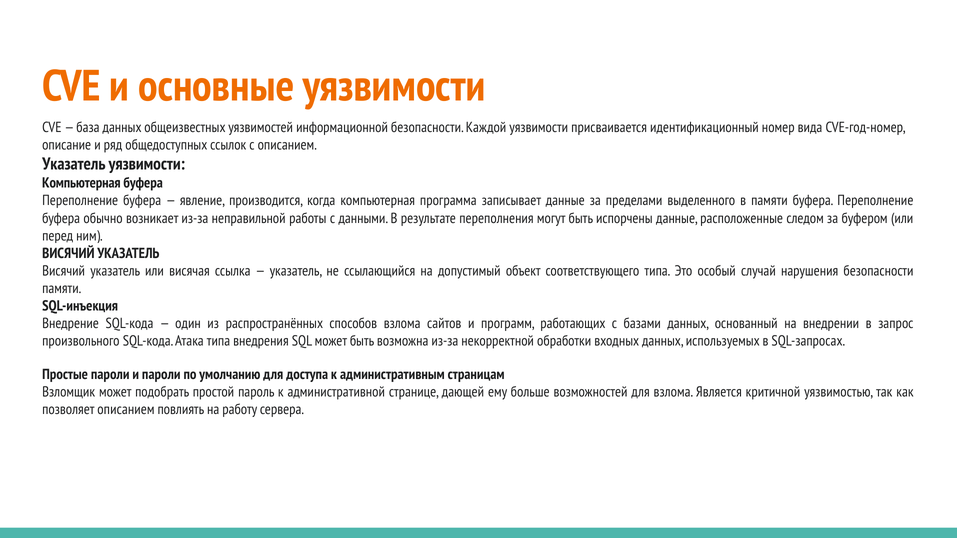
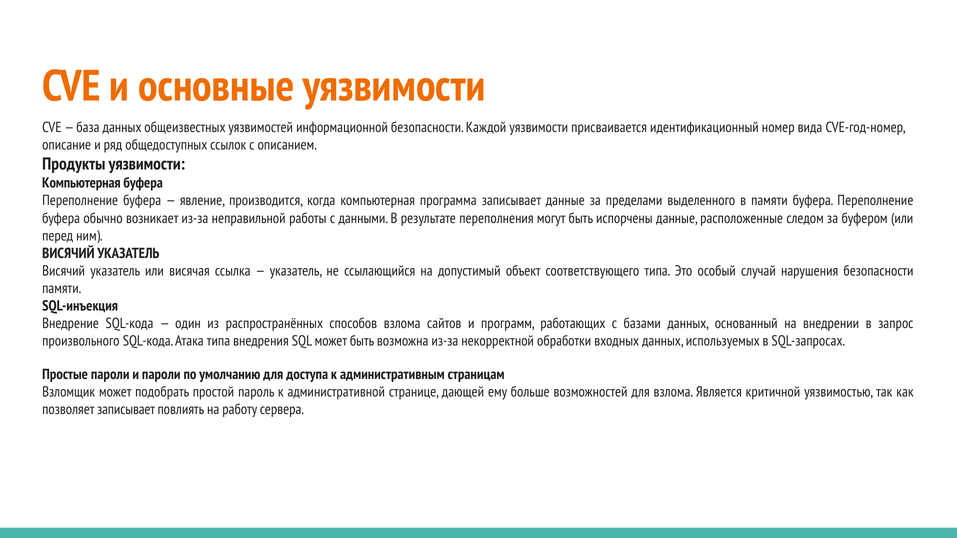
Указатель at (74, 164): Указатель -> Продукты
позволяет описанием: описанием -> записывает
